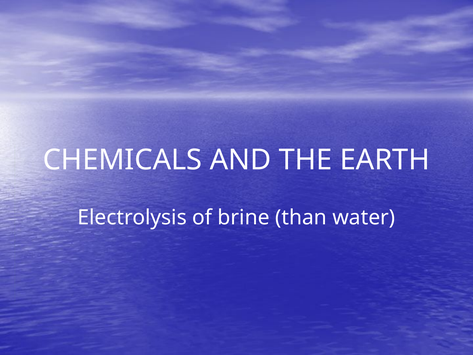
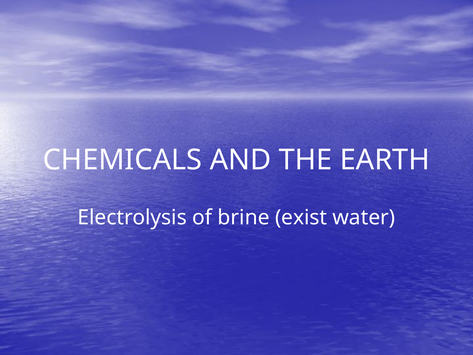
than: than -> exist
